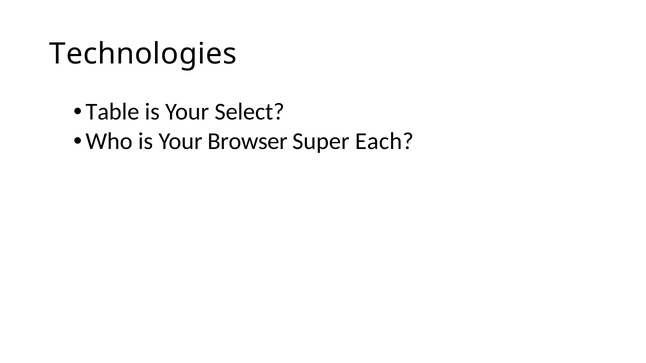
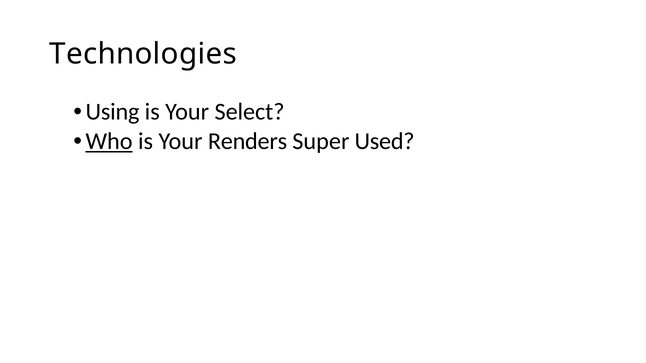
Table: Table -> Using
Who underline: none -> present
Browser: Browser -> Renders
Each: Each -> Used
